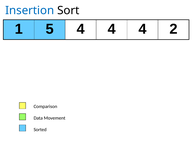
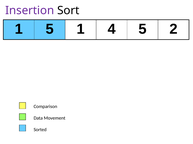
Insertion colour: blue -> purple
5 4: 4 -> 1
4 at (143, 29): 4 -> 5
